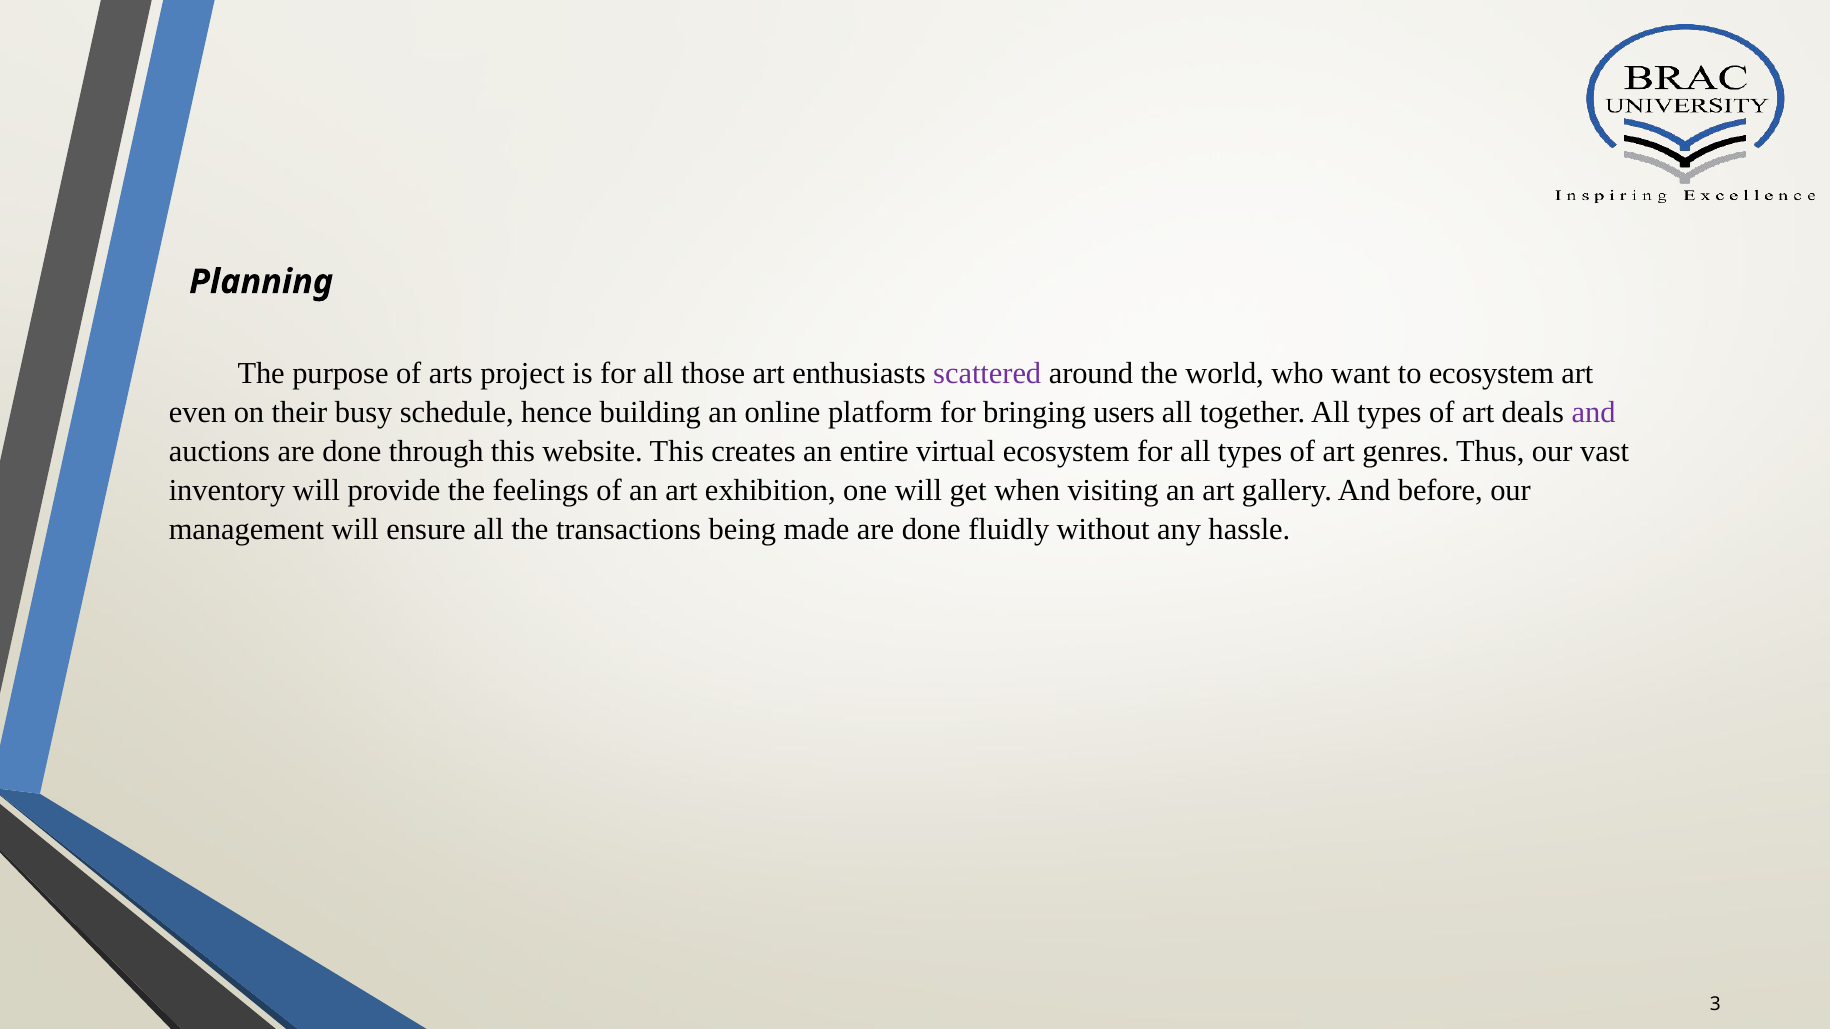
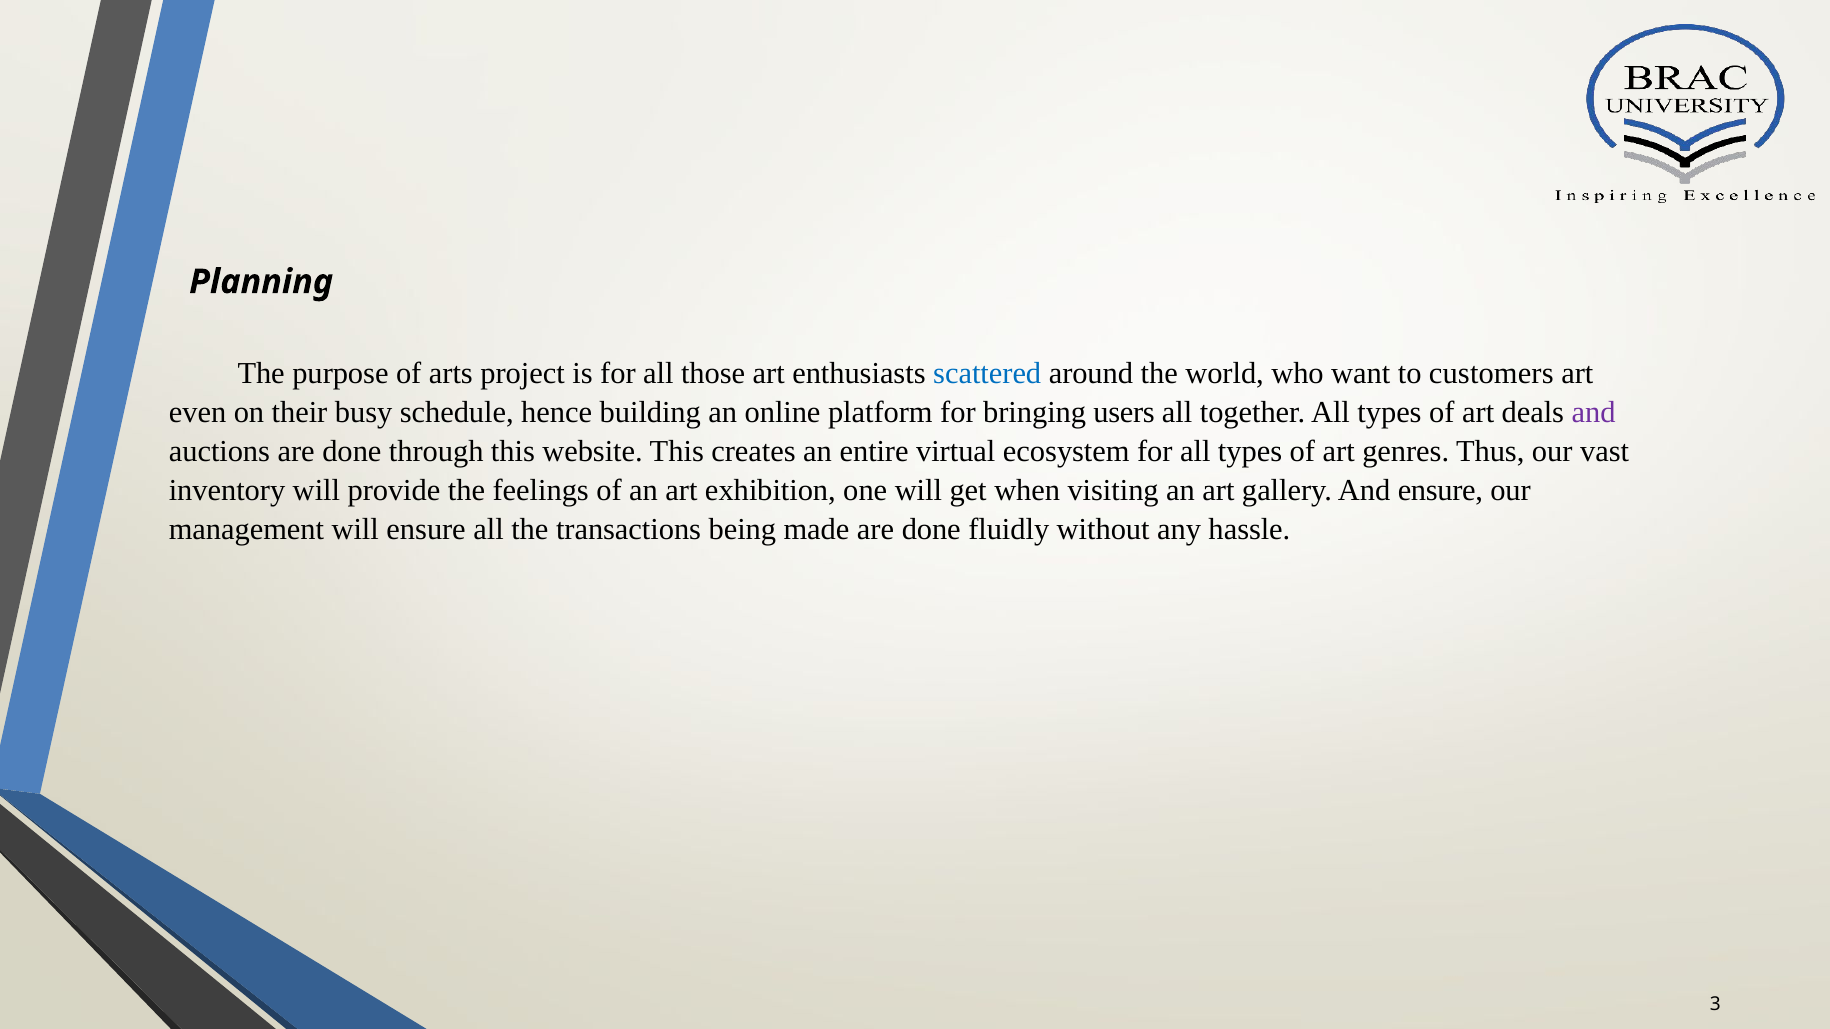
scattered colour: purple -> blue
to ecosystem: ecosystem -> customers
And before: before -> ensure
